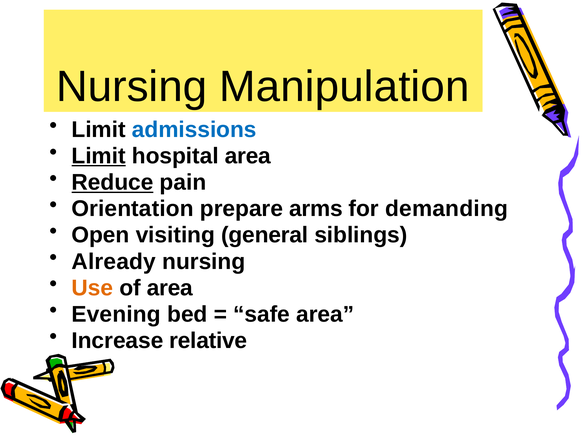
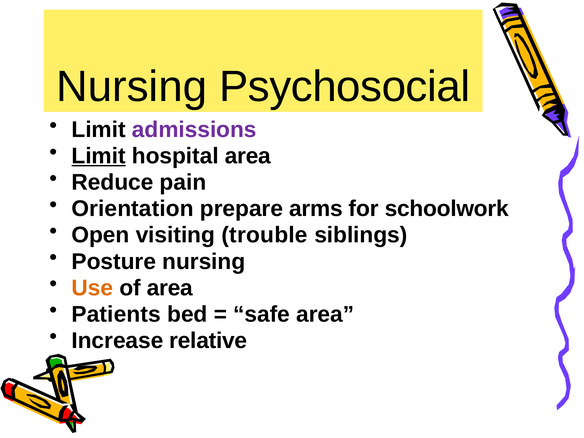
Manipulation: Manipulation -> Psychosocial
admissions colour: blue -> purple
Reduce underline: present -> none
demanding: demanding -> schoolwork
general: general -> trouble
Already: Already -> Posture
Evening: Evening -> Patients
